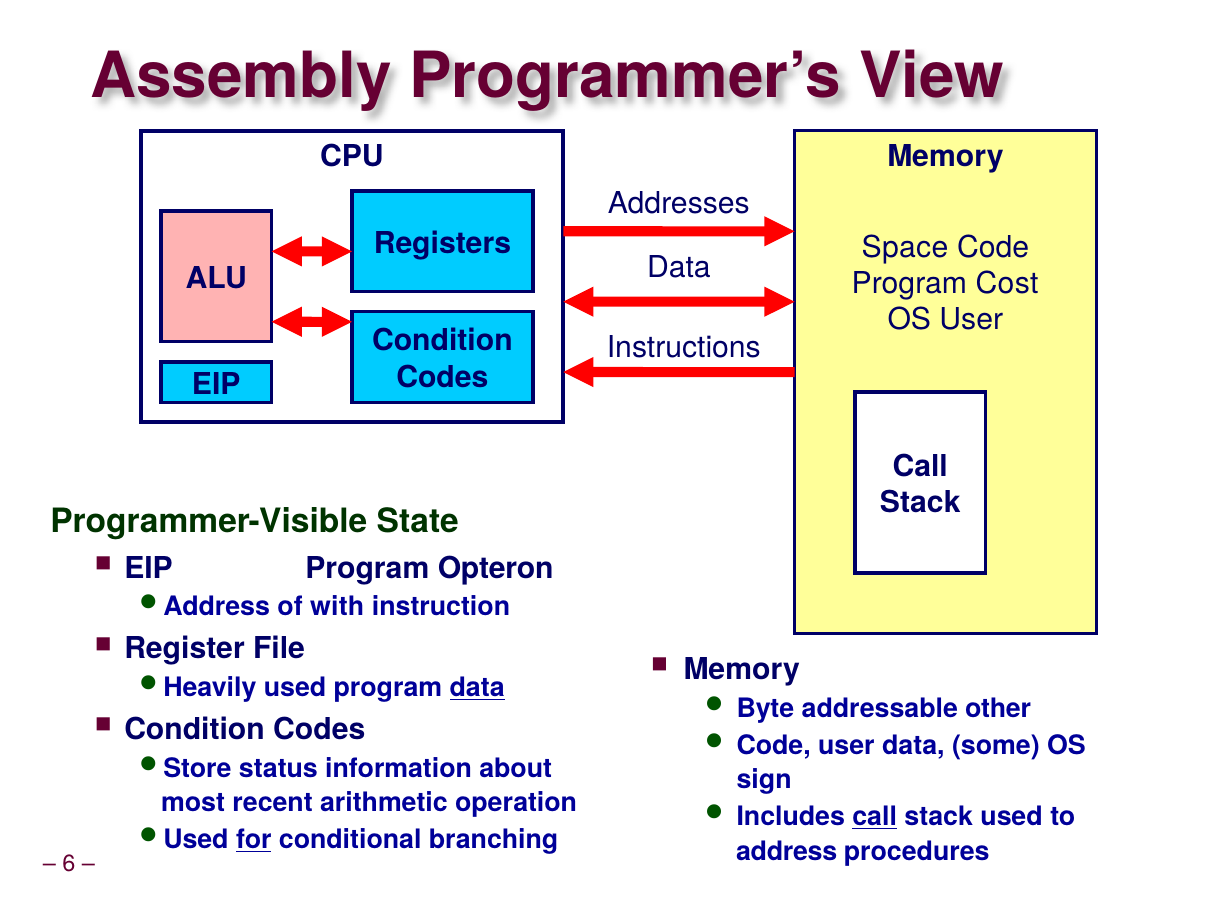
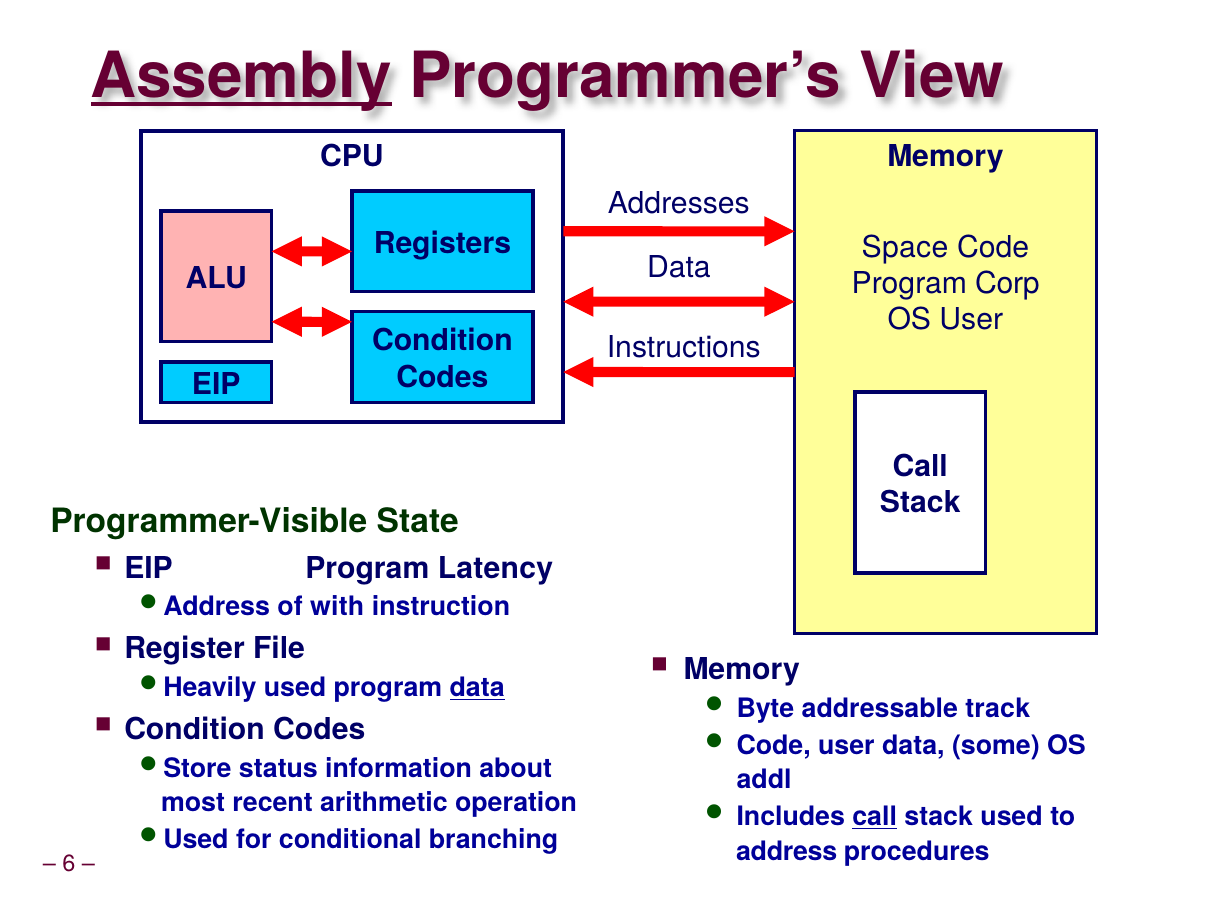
Assembly underline: none -> present
Cost: Cost -> Corp
Opteron: Opteron -> Latency
other: other -> track
sign: sign -> addl
for underline: present -> none
